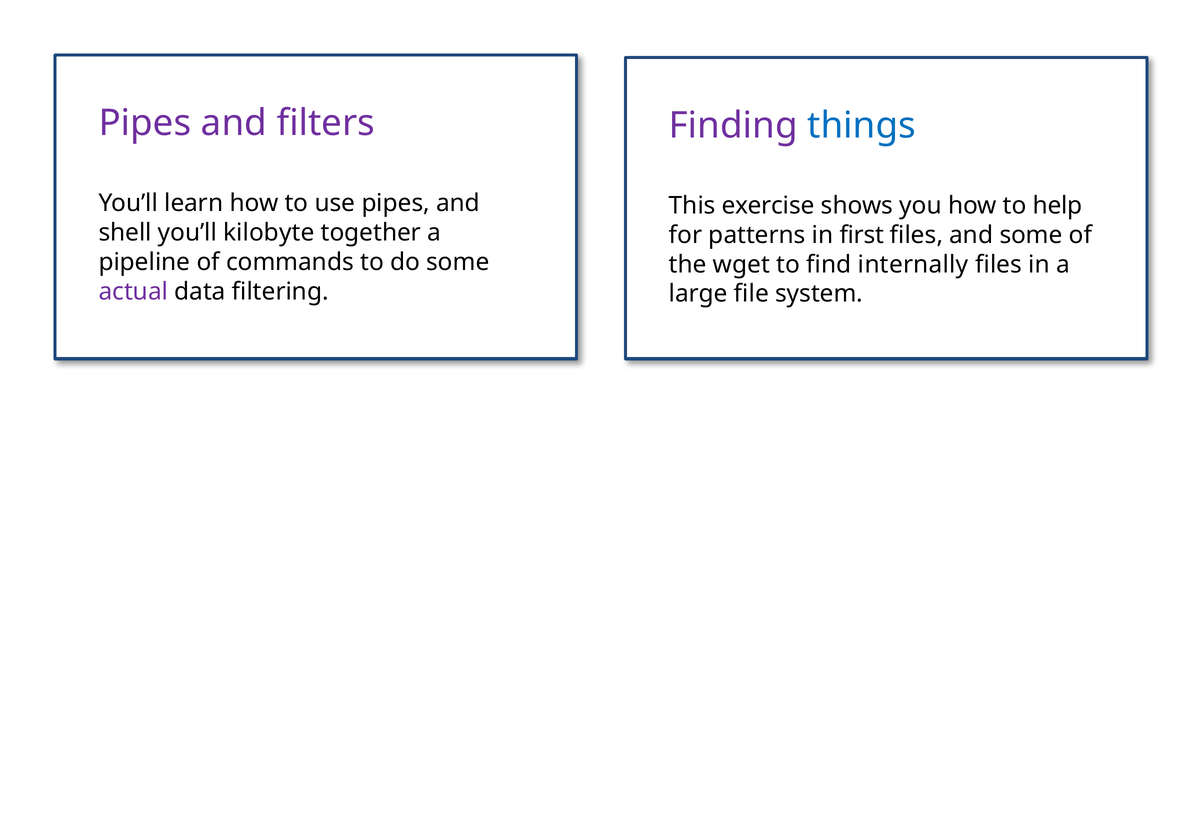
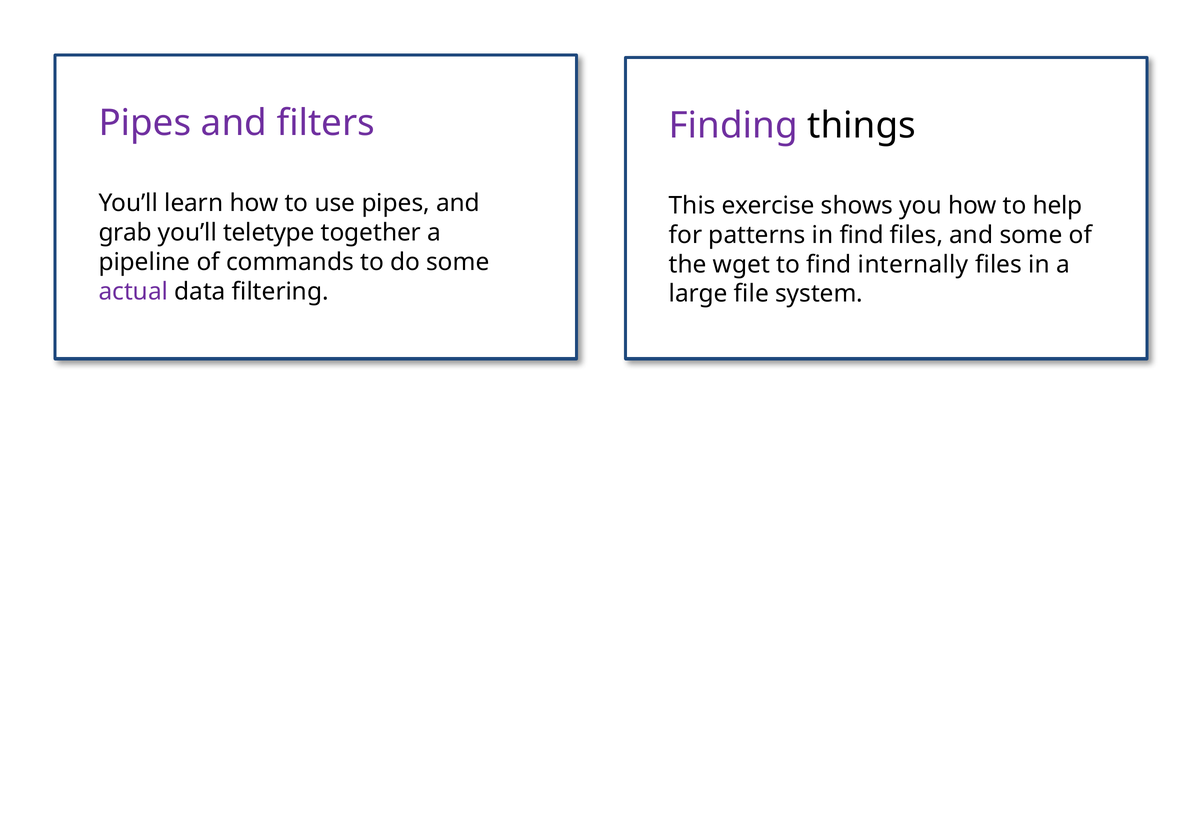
things colour: blue -> black
shell: shell -> grab
kilobyte: kilobyte -> teletype
in first: first -> find
